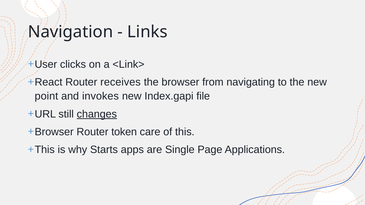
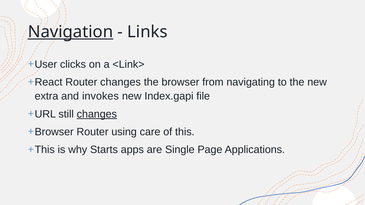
Navigation underline: none -> present
Router receives: receives -> changes
point: point -> extra
token: token -> using
